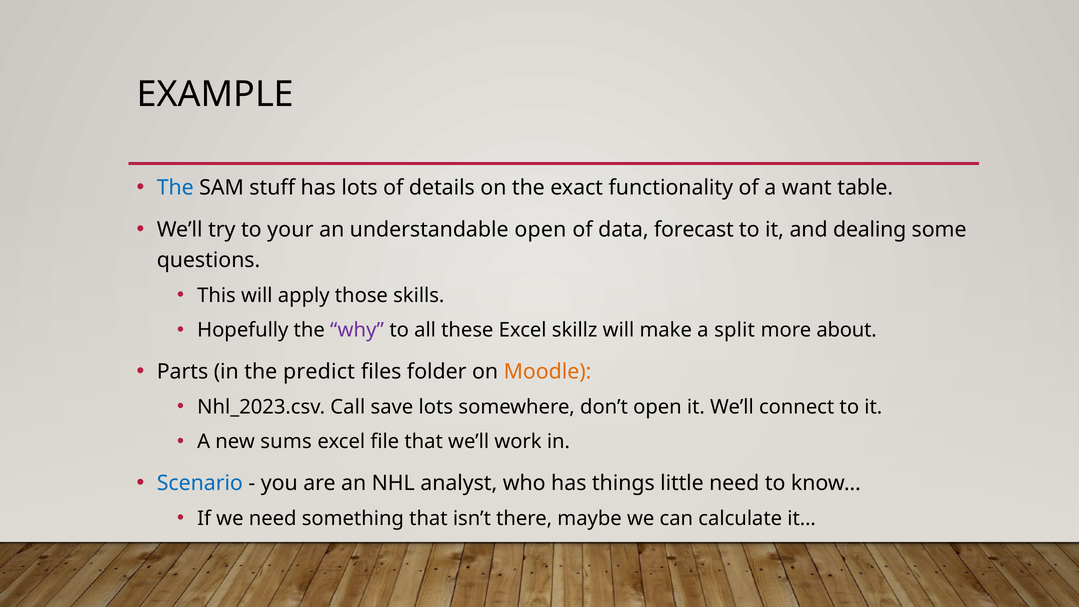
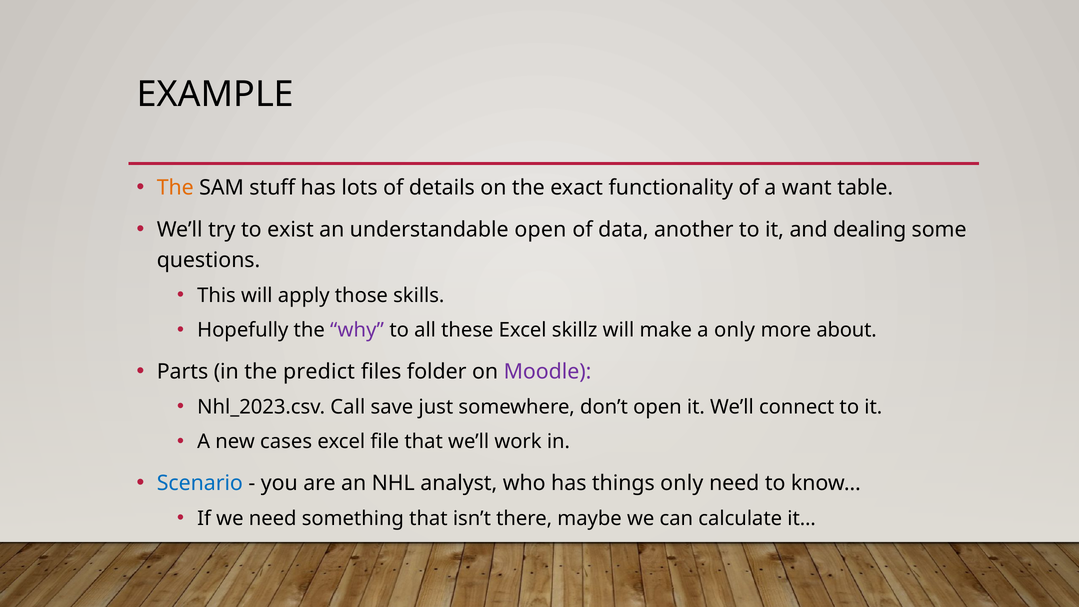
The at (175, 187) colour: blue -> orange
your: your -> exist
forecast: forecast -> another
a split: split -> only
Moodle colour: orange -> purple
save lots: lots -> just
sums: sums -> cases
things little: little -> only
